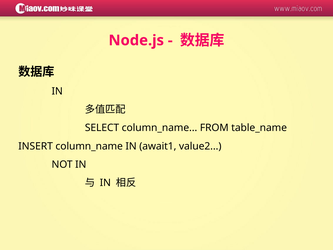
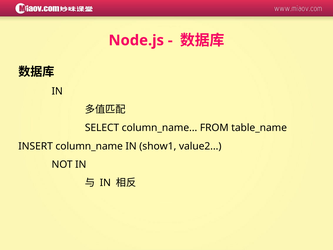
await1: await1 -> show1
